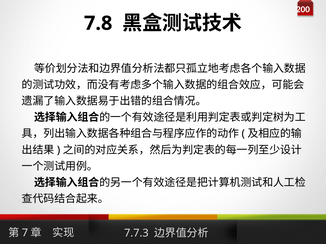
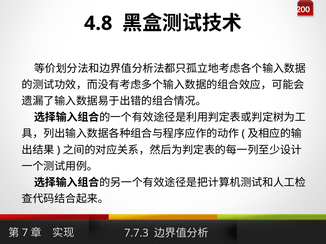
7.8: 7.8 -> 4.8
